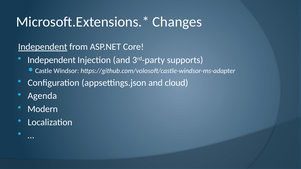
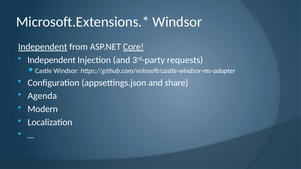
Changes at (177, 22): Changes -> Windsor
Core underline: none -> present
supports: supports -> requests
cloud: cloud -> share
